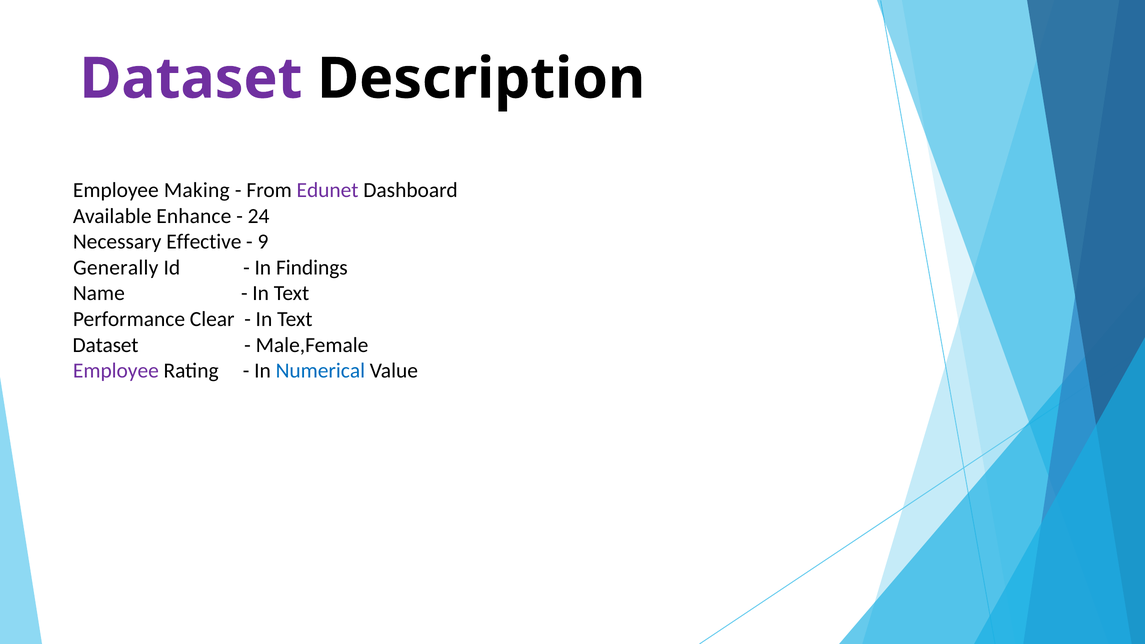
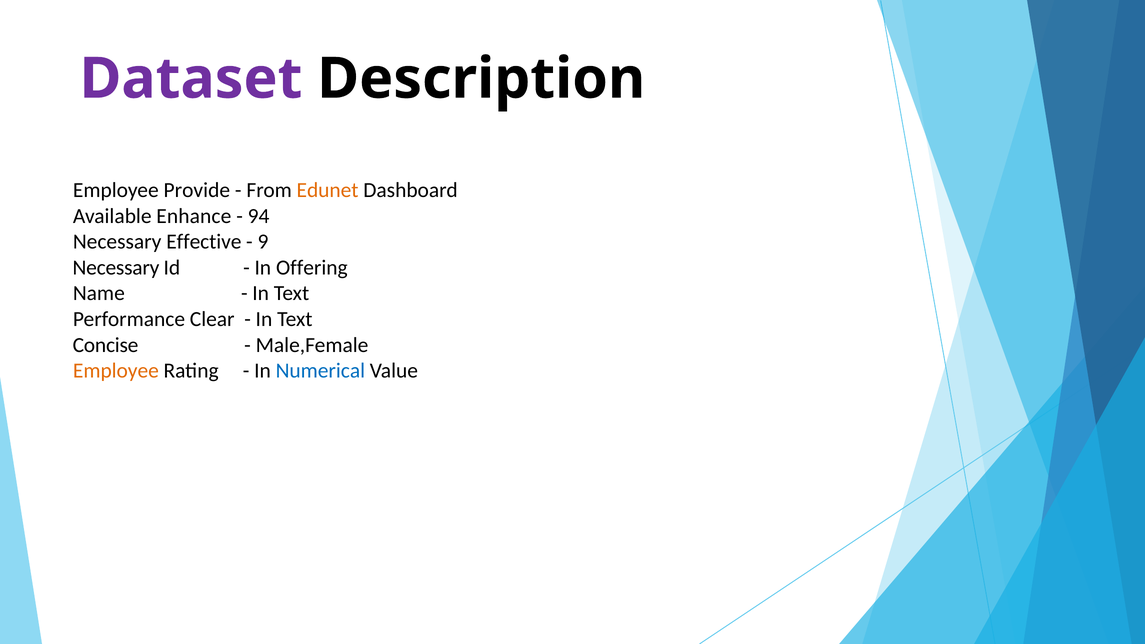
Making: Making -> Provide
Edunet colour: purple -> orange
24: 24 -> 94
Generally at (116, 268): Generally -> Necessary
Findings: Findings -> Offering
Dataset at (106, 345): Dataset -> Concise
Employee at (116, 371) colour: purple -> orange
